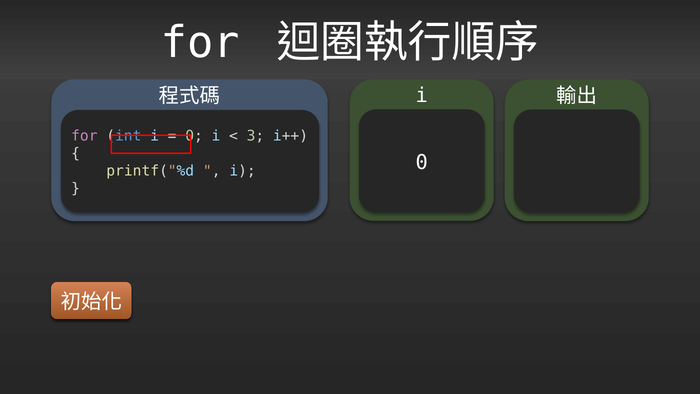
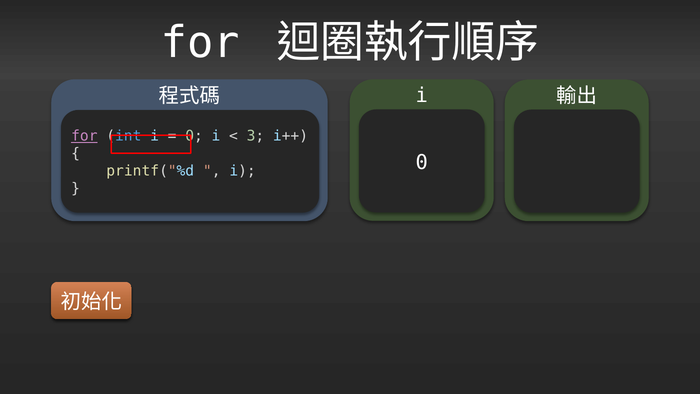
for at (84, 136) underline: none -> present
